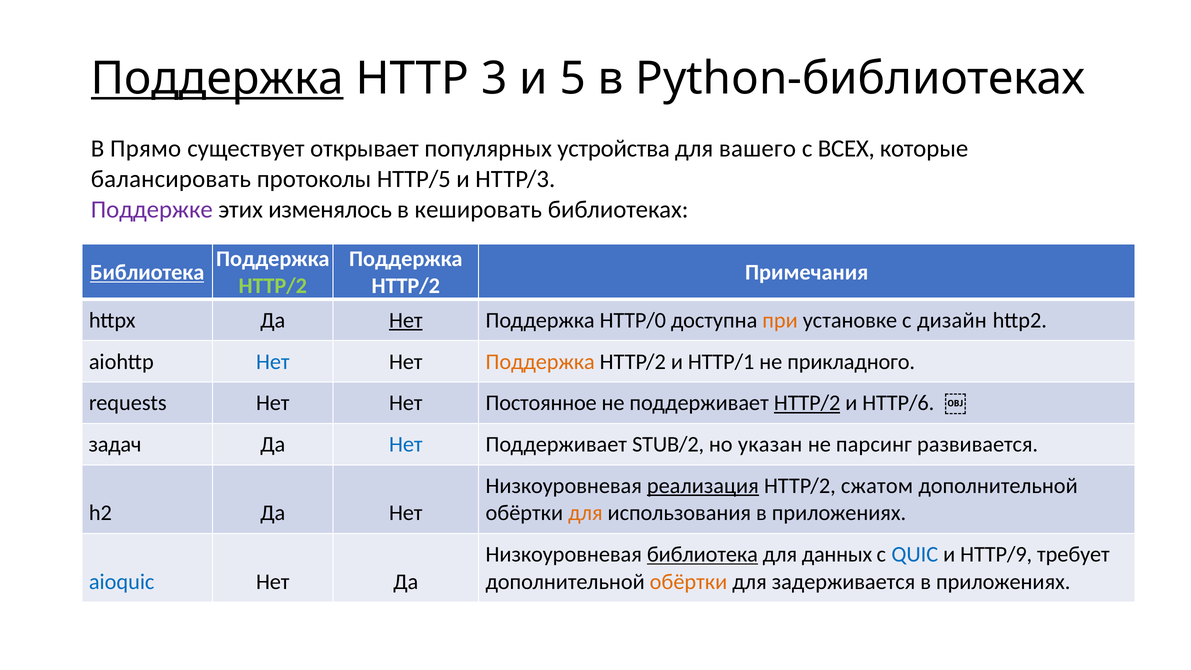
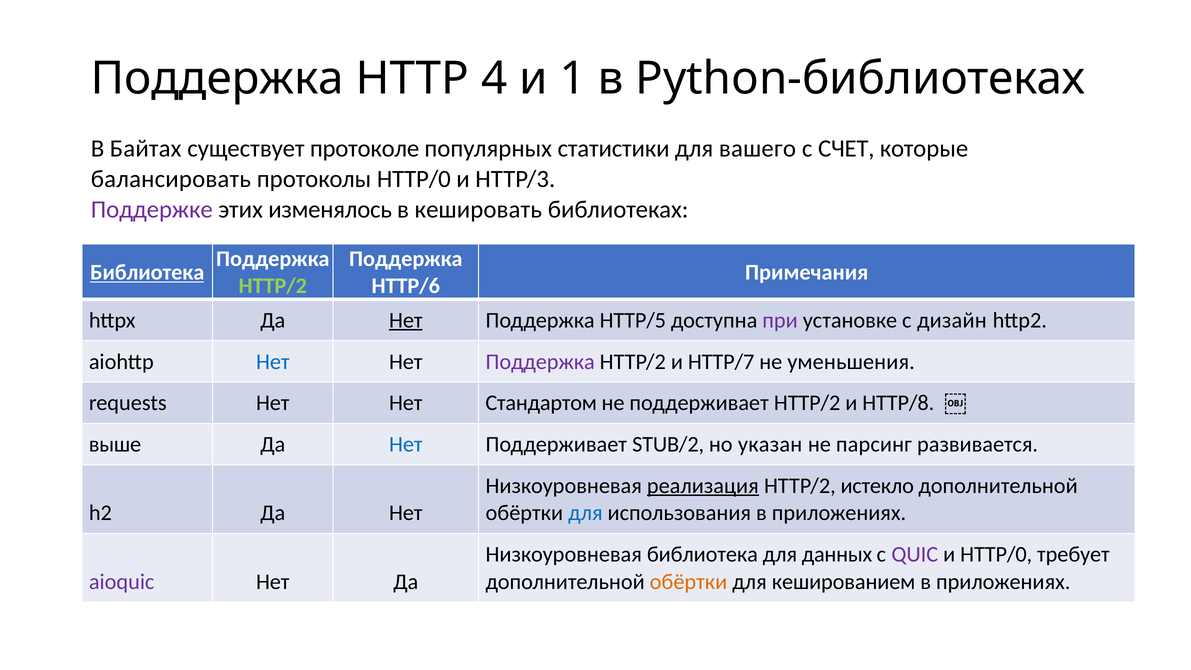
Поддержка at (217, 78) underline: present -> none
3: 3 -> 4
5: 5 -> 1
Прямо: Прямо -> Байтах
открывает: открывает -> протоколе
устройства: устройства -> статистики
ВСЕХ: ВСЕХ -> СЧЕТ
протоколы HTTP/5: HTTP/5 -> HTTP/0
HTTP/2 at (406, 286): HTTP/2 -> HTTP/6
HTTP/0: HTTP/0 -> HTTP/5
при colour: orange -> purple
Поддержка at (540, 362) colour: orange -> purple
HTTP/1: HTTP/1 -> HTTP/7
прикладного: прикладного -> уменьшения
Постоянное: Постоянное -> Стандартом
HTTP/2 at (807, 403) underline: present -> none
HTTP/6: HTTP/6 -> HTTP/8
задач: задач -> выше
сжатом: сжатом -> истекло
для at (585, 513) colour: orange -> blue
библиотека at (702, 554) underline: present -> none
QUIC colour: blue -> purple
и HTTP/9: HTTP/9 -> HTTP/0
aioquic colour: blue -> purple
задерживается: задерживается -> кешированием
